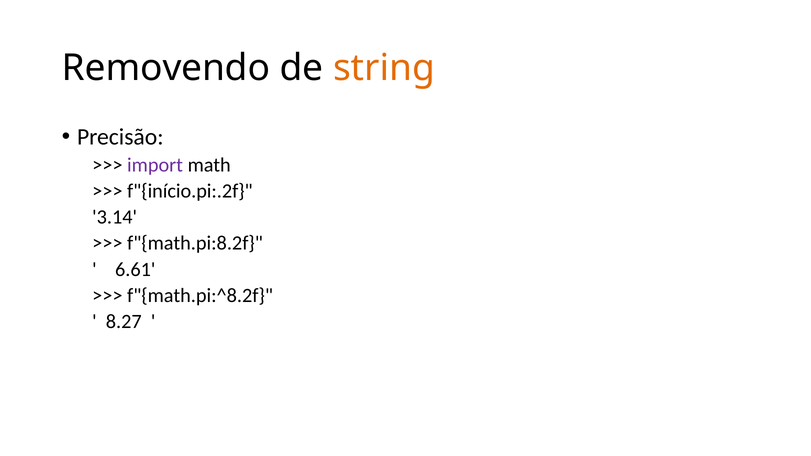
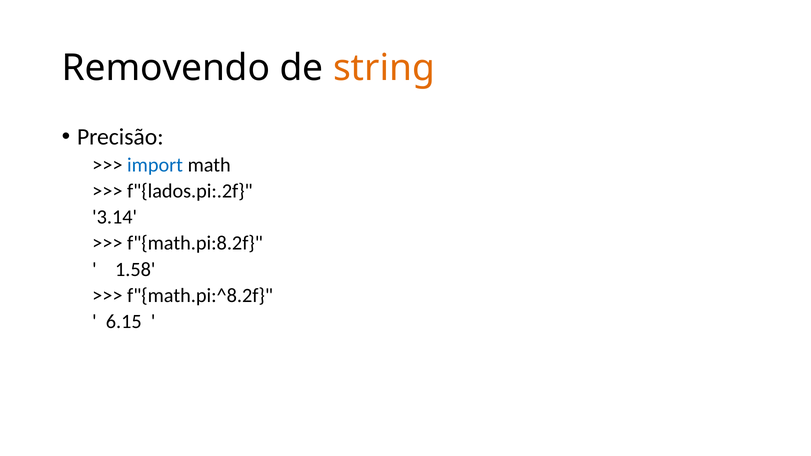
import colour: purple -> blue
f"{início.pi:.2f: f"{início.pi:.2f -> f"{lados.pi:.2f
6.61: 6.61 -> 1.58
8.27: 8.27 -> 6.15
